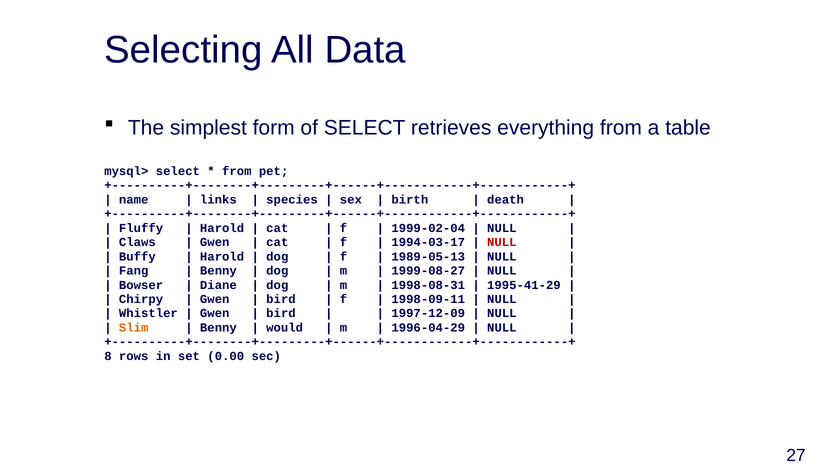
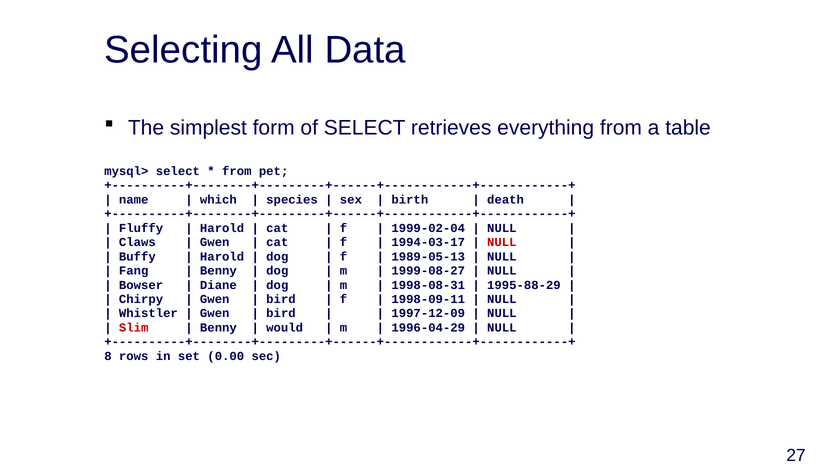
links: links -> which
1995-41-29: 1995-41-29 -> 1995-88-29
Slim colour: orange -> red
